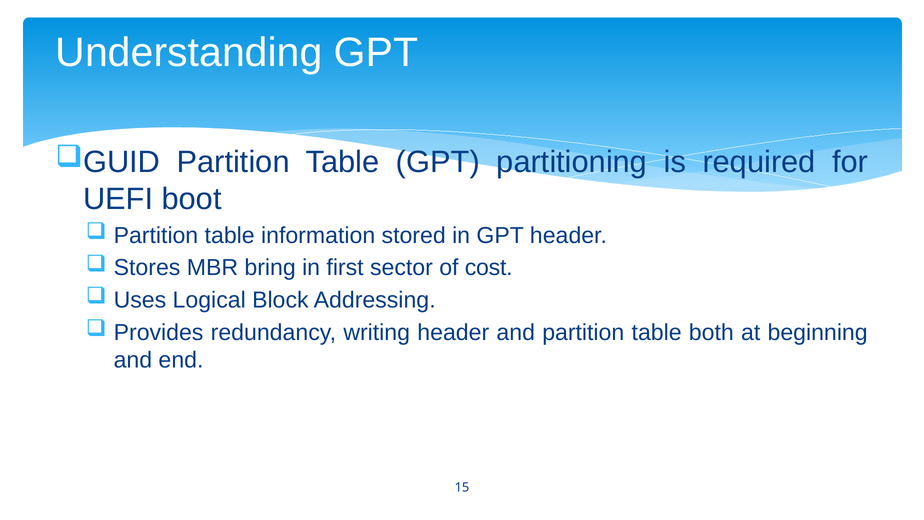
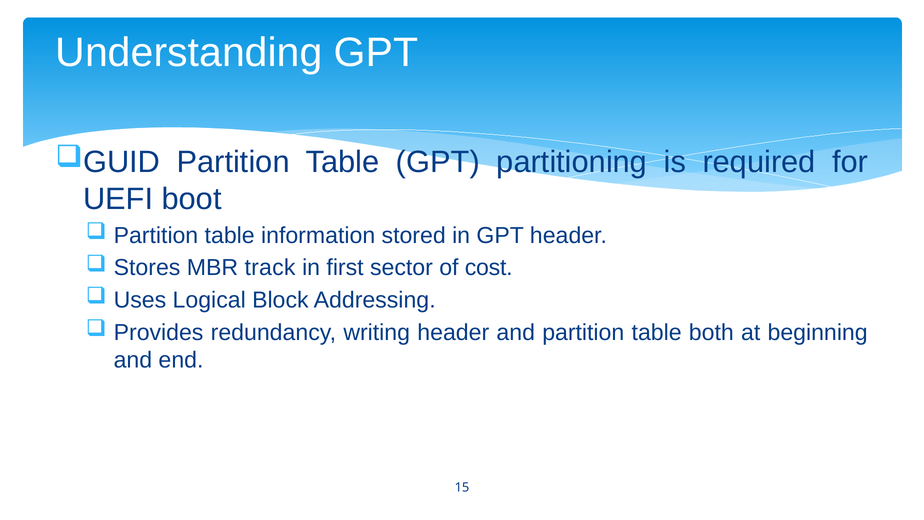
bring: bring -> track
